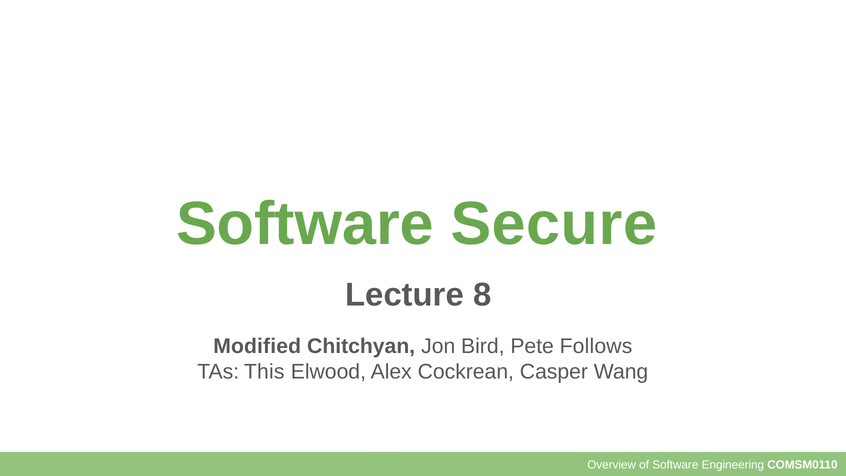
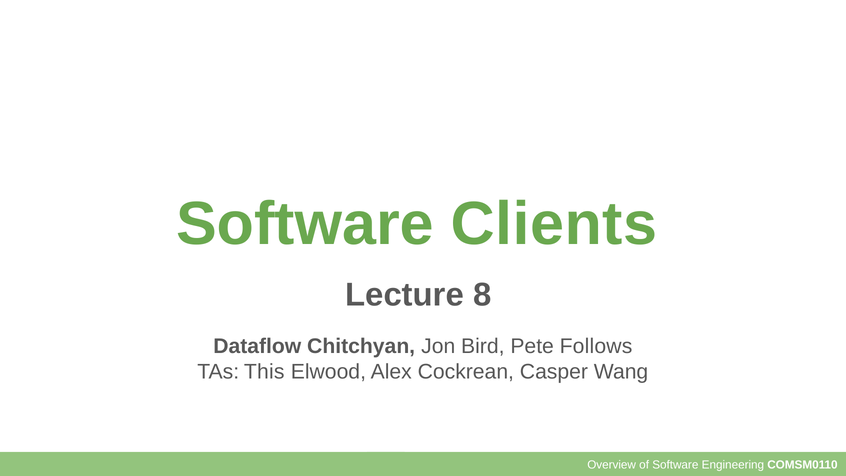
Secure: Secure -> Clients
Modified: Modified -> Dataflow
